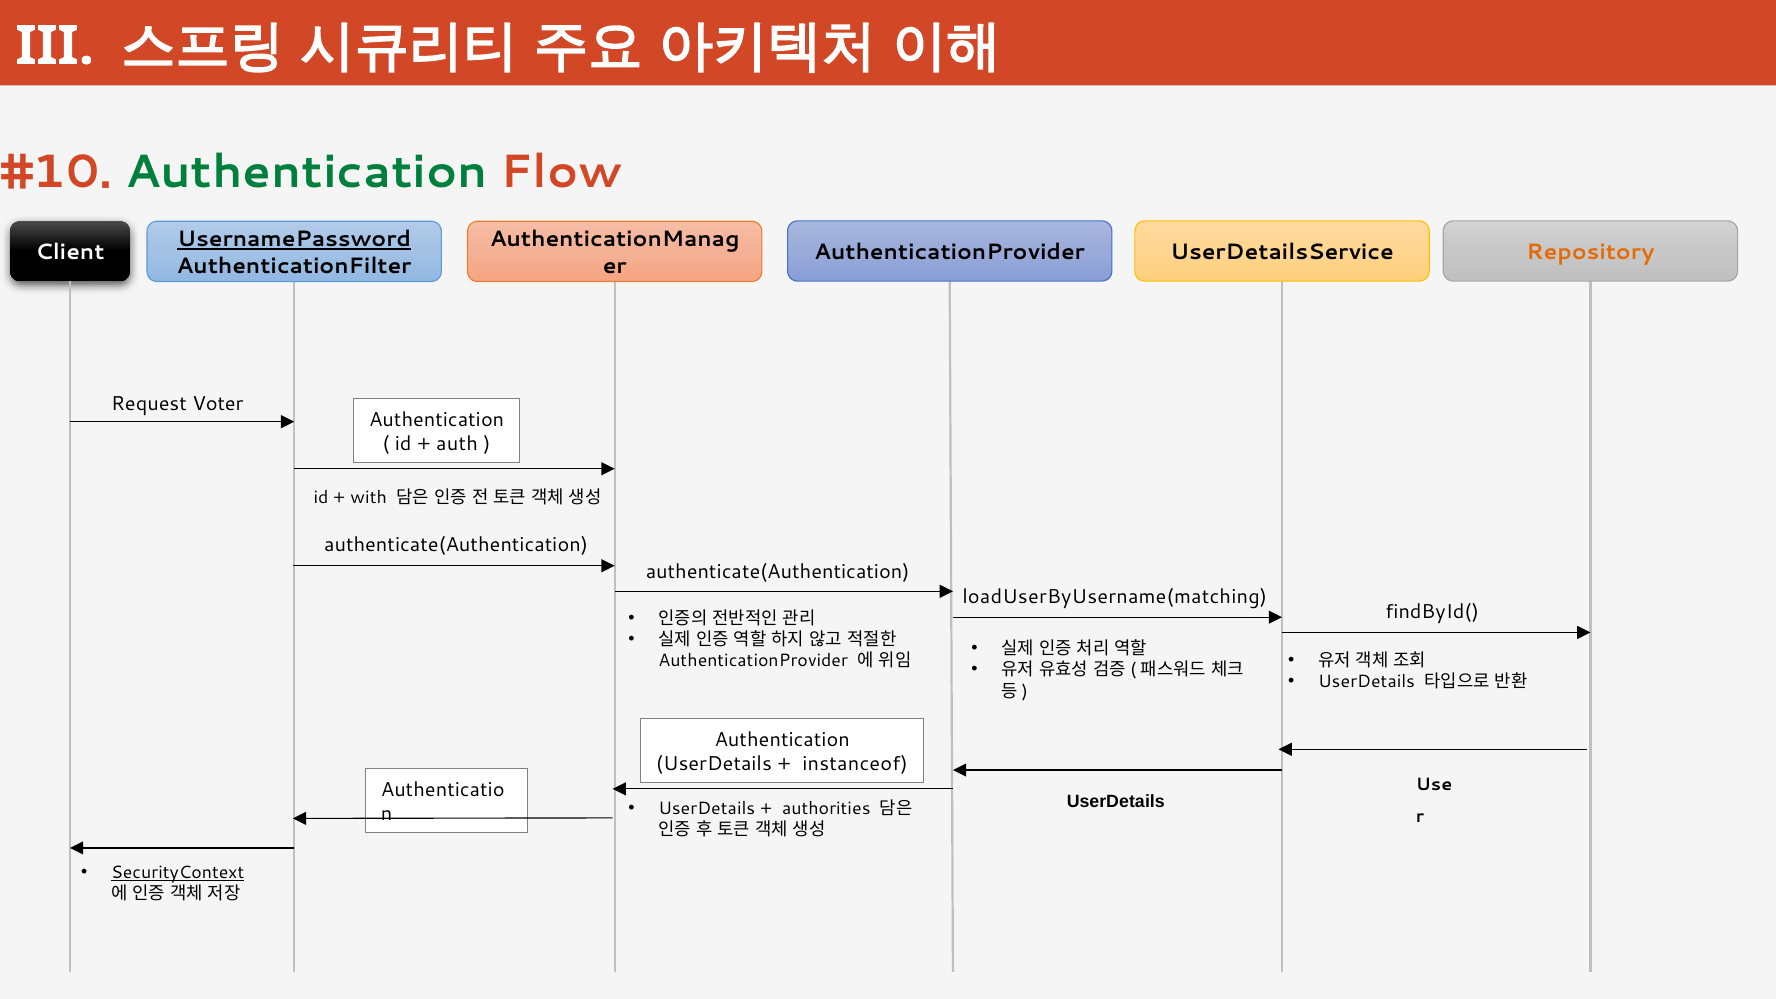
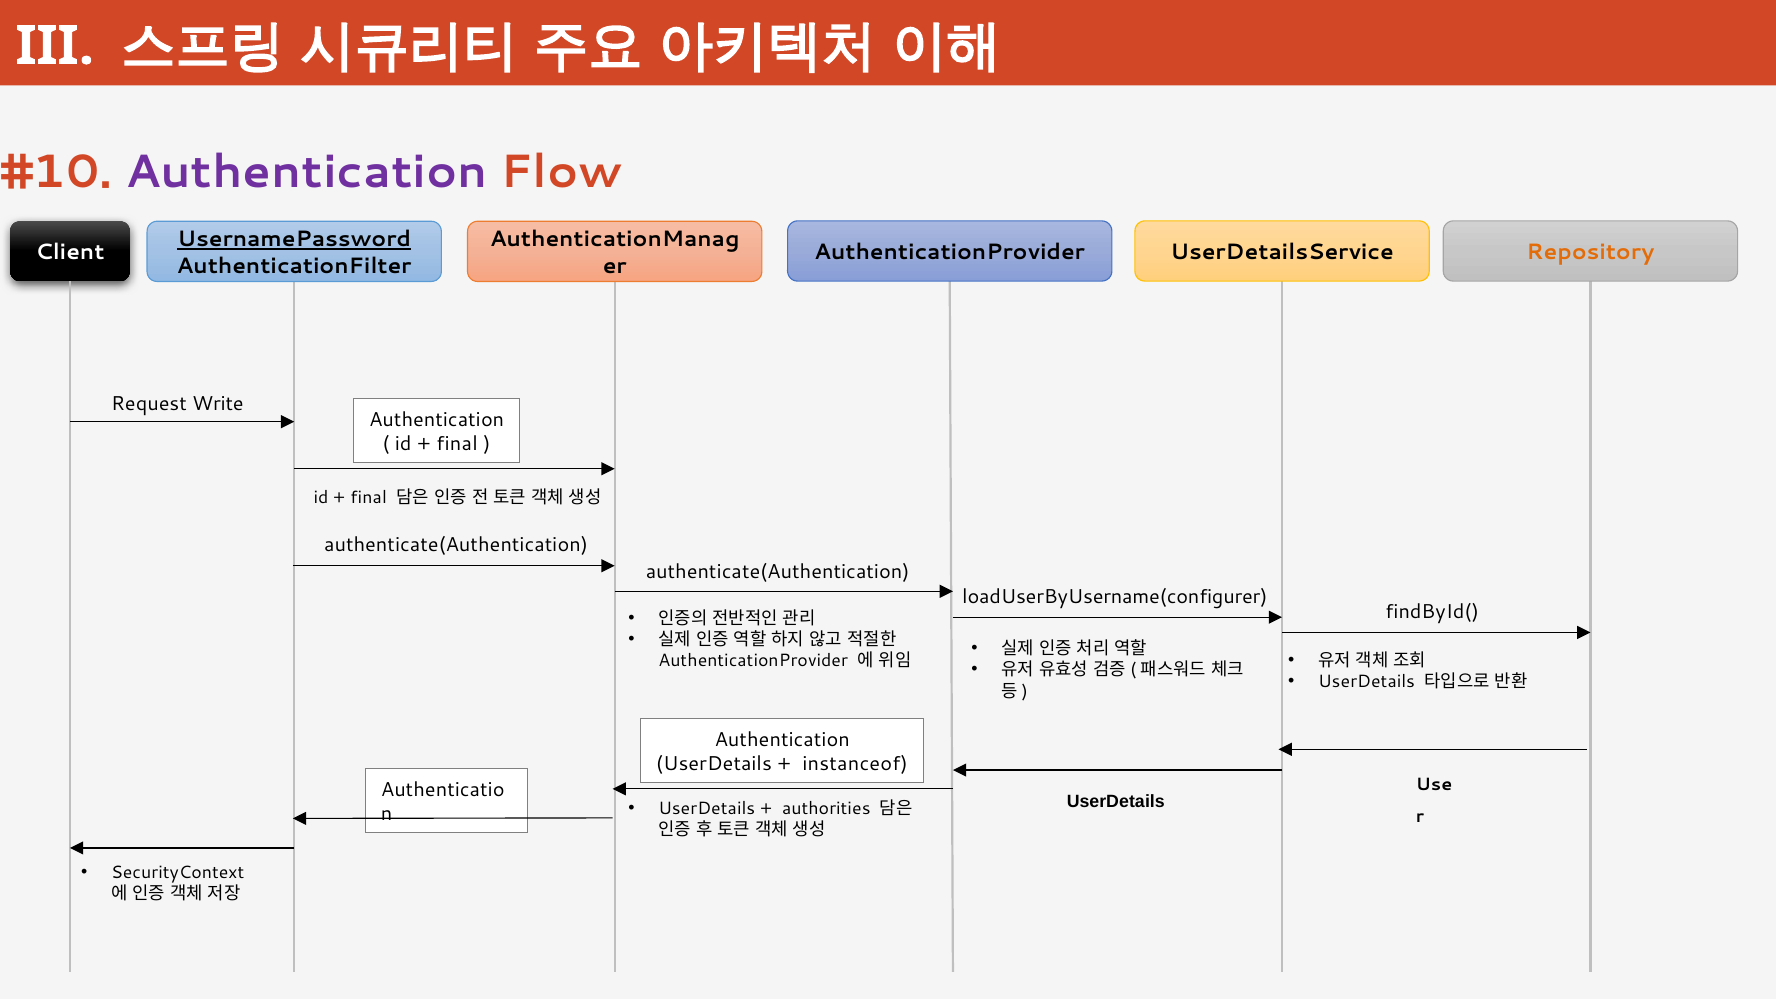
Authentication at (307, 172) colour: green -> purple
Voter: Voter -> Write
auth at (457, 444): auth -> final
with at (369, 497): with -> final
loadUserByUsername(matching: loadUserByUsername(matching -> loadUserByUsername(configurer
SecurityContext underline: present -> none
